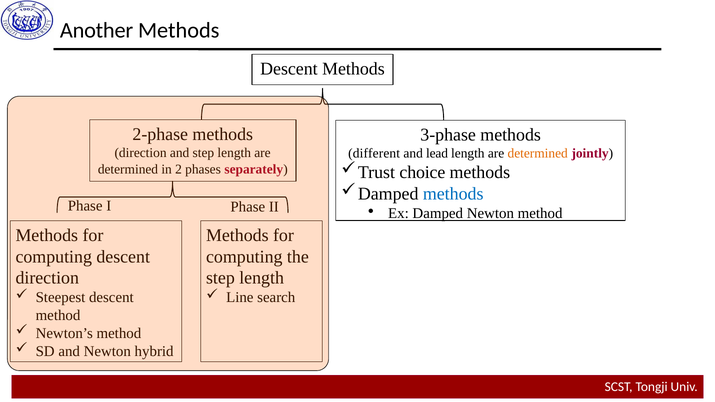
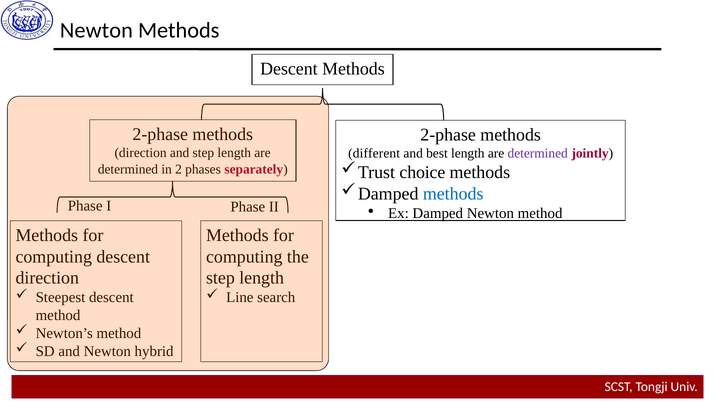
Another at (97, 31): Another -> Newton
3-phase at (448, 135): 3-phase -> 2-phase
lead: lead -> best
determined at (538, 153) colour: orange -> purple
